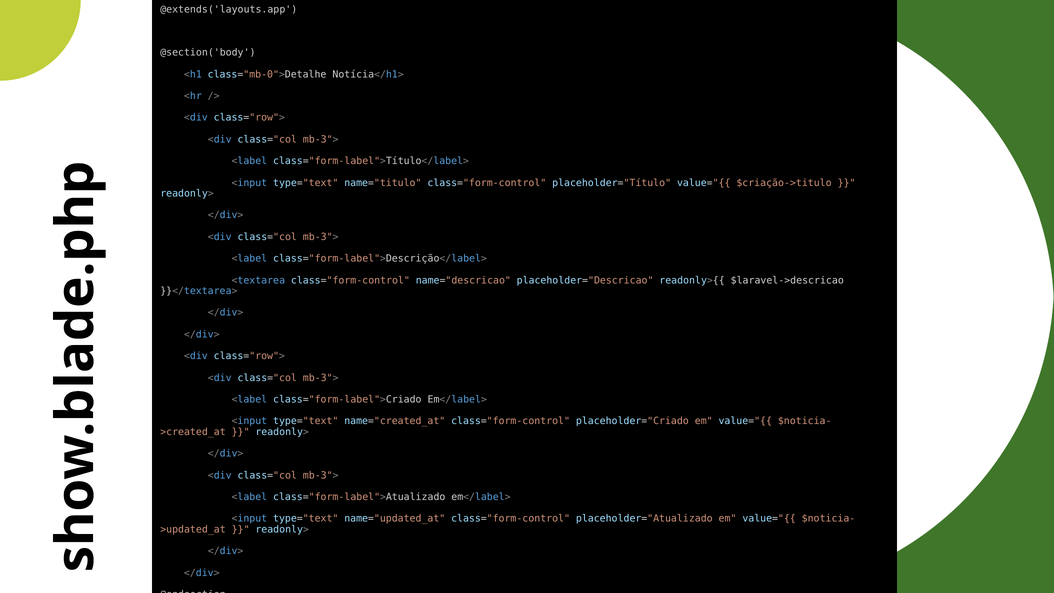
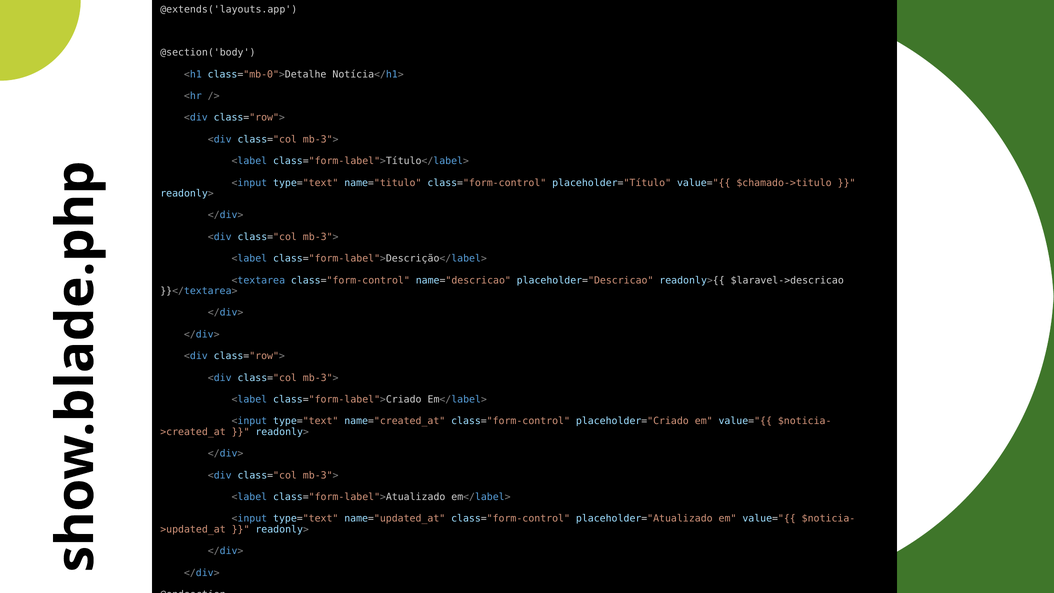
$criação->titulo: $criação->titulo -> $chamado->titulo
